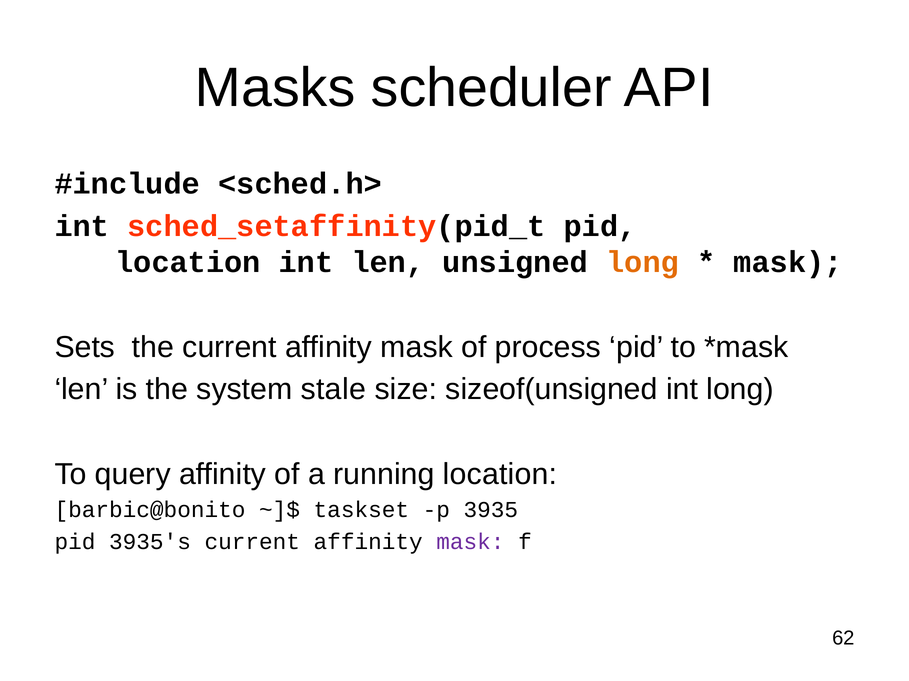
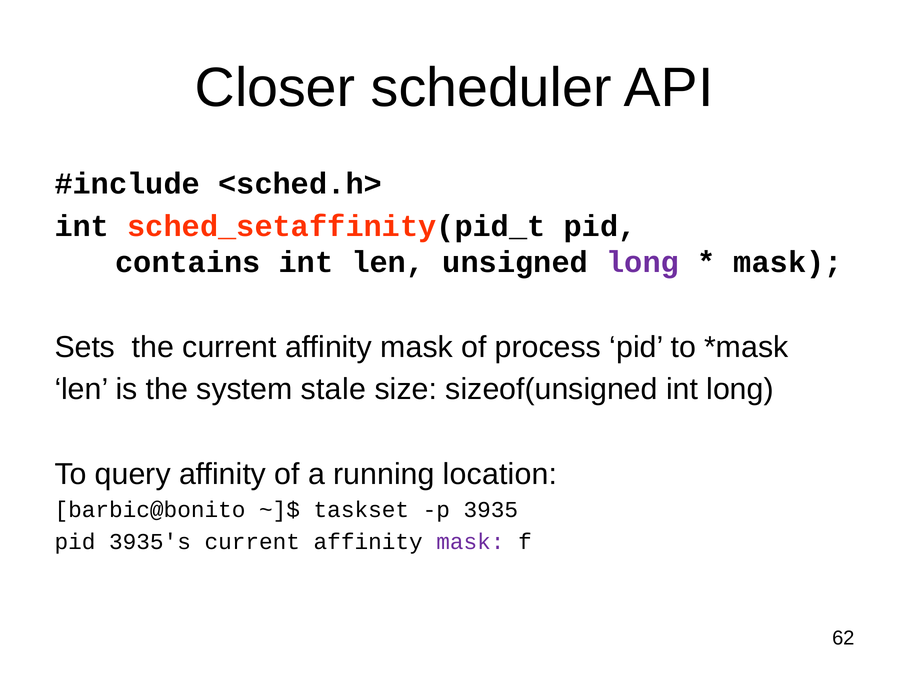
Masks: Masks -> Closer
location at (188, 263): location -> contains
long at (643, 263) colour: orange -> purple
